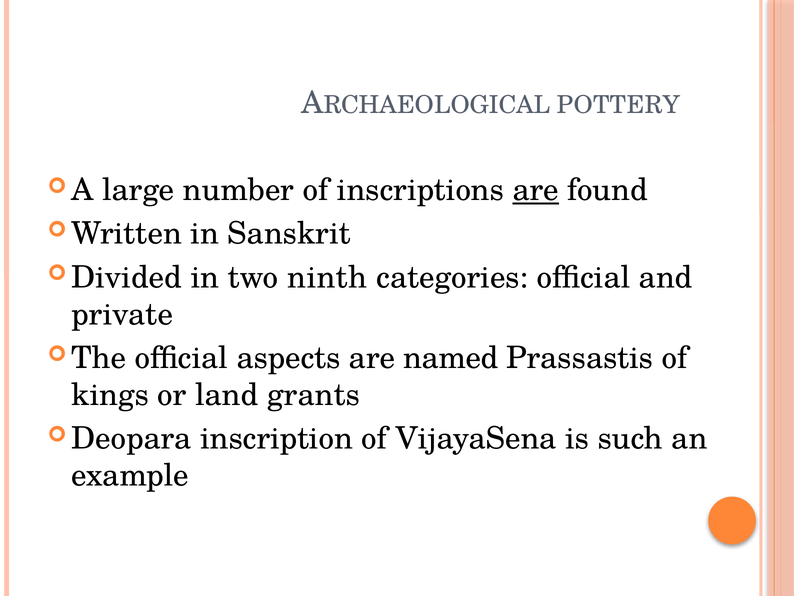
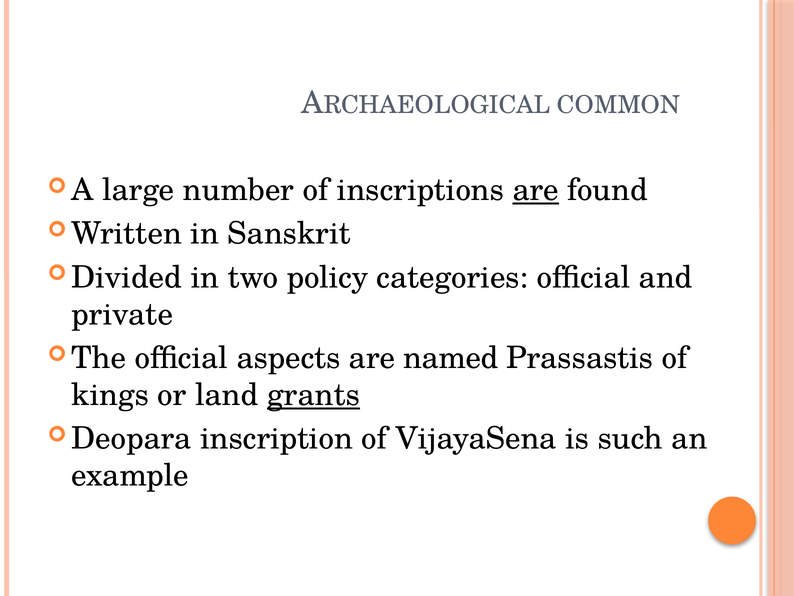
POTTERY: POTTERY -> COMMON
ninth: ninth -> policy
grants underline: none -> present
